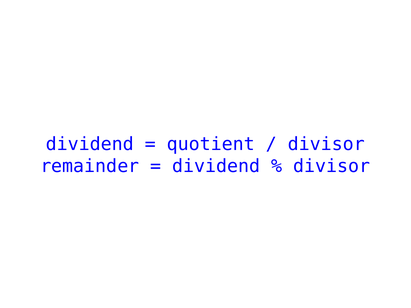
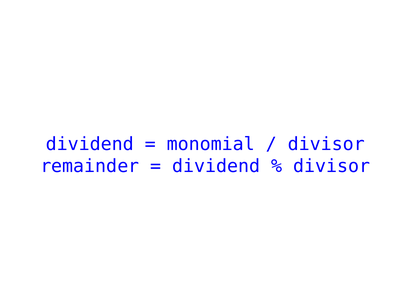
quotient: quotient -> monomial
